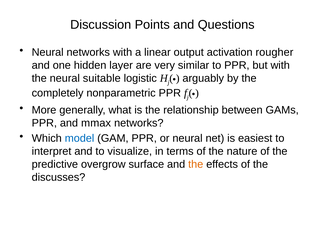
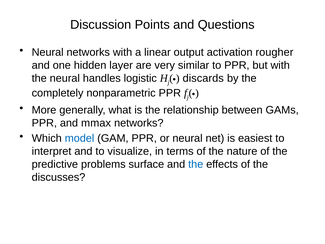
suitable: suitable -> handles
arguably: arguably -> discards
overgrow: overgrow -> problems
the at (196, 164) colour: orange -> blue
